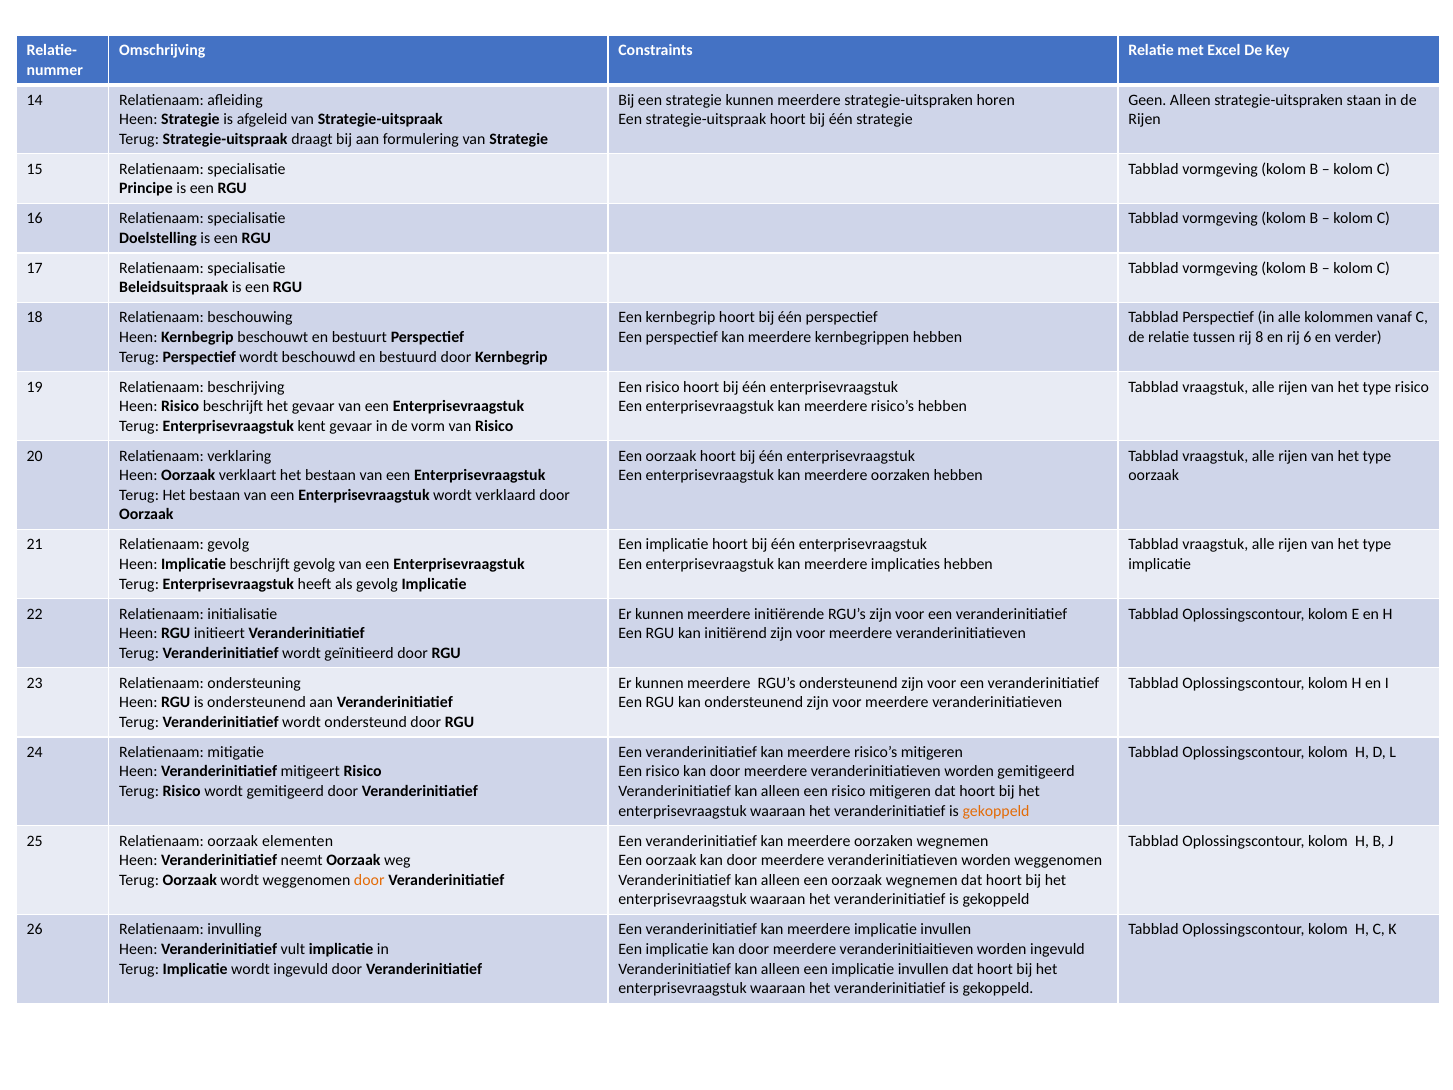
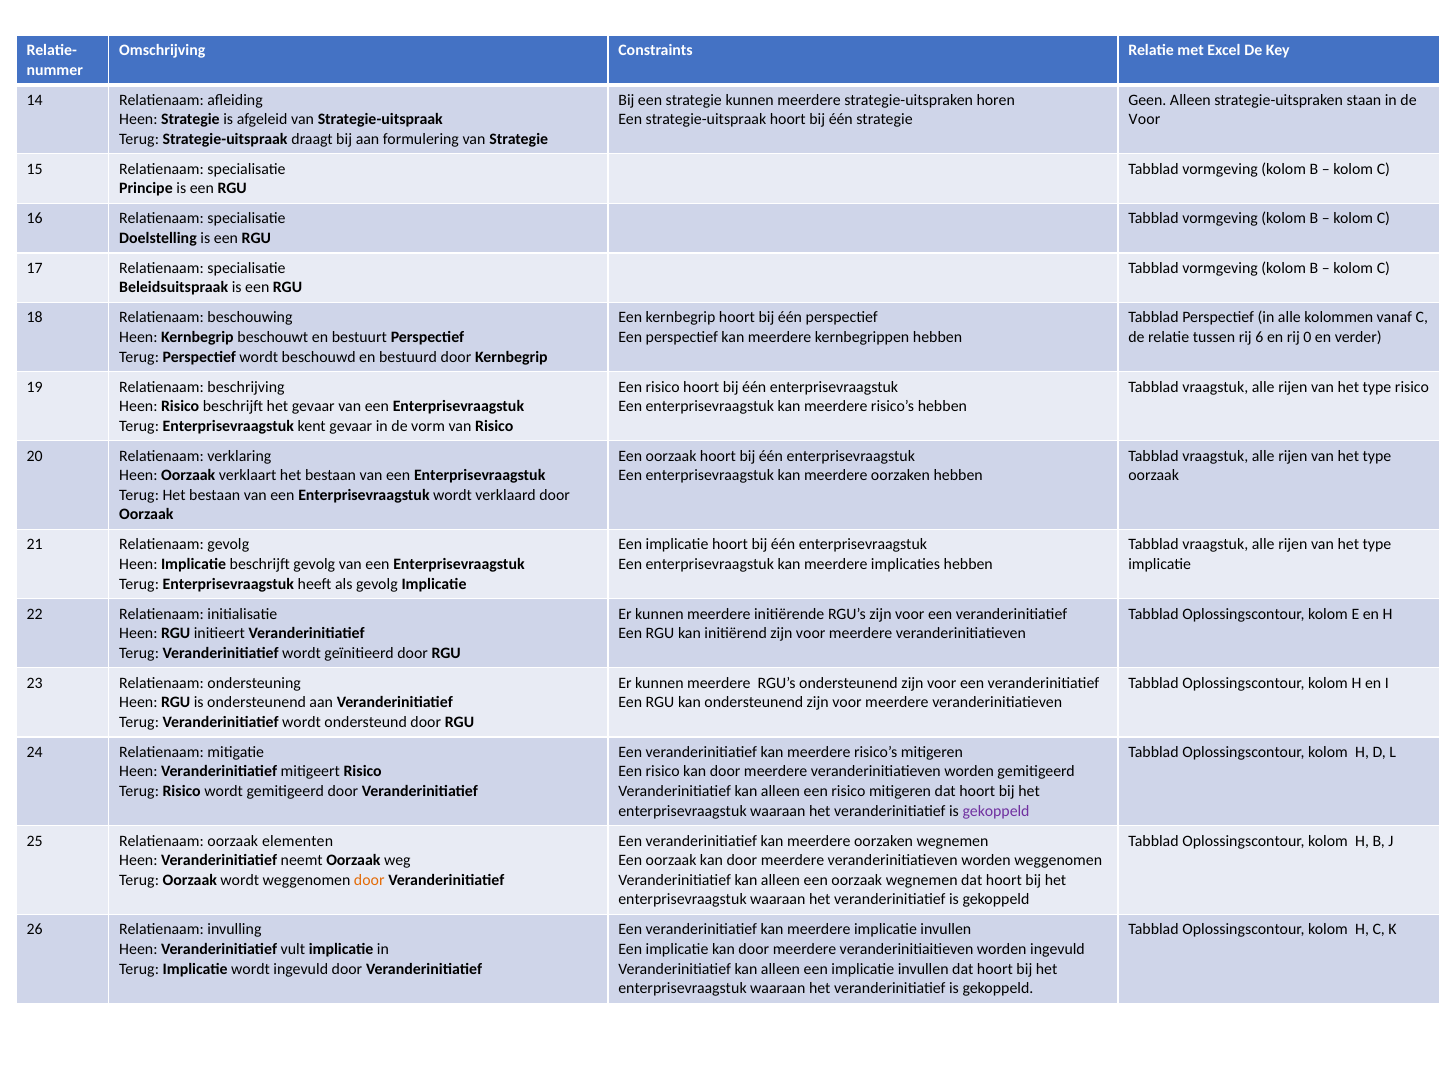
Rijen at (1145, 119): Rijen -> Voor
8: 8 -> 6
6: 6 -> 0
gekoppeld at (996, 811) colour: orange -> purple
